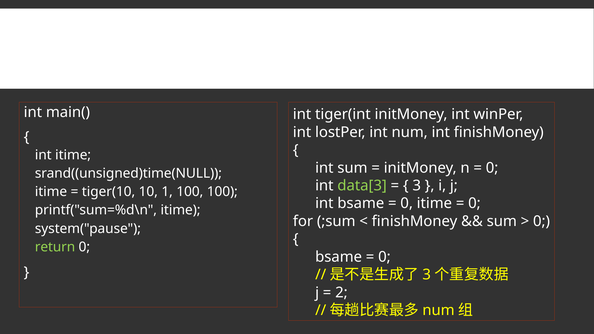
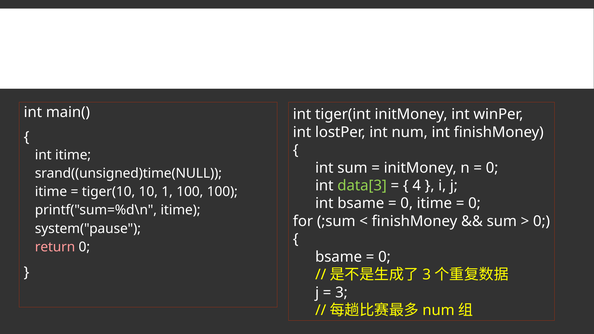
3 at (417, 186): 3 -> 4
return colour: light green -> pink
2 at (341, 293): 2 -> 3
